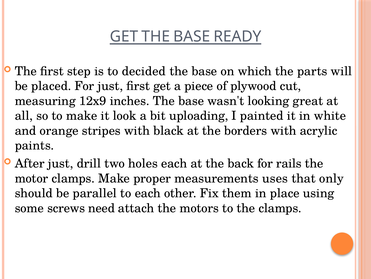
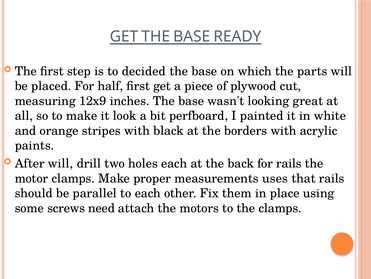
For just: just -> half
uploading: uploading -> perfboard
After just: just -> will
that only: only -> rails
